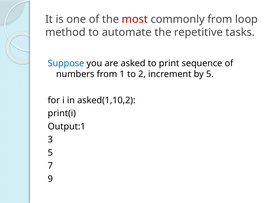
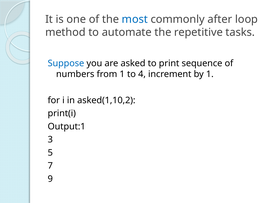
most colour: red -> blue
commonly from: from -> after
2: 2 -> 4
by 5: 5 -> 1
